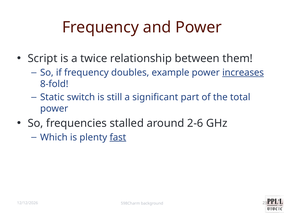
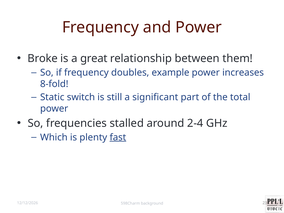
Script: Script -> Broke
twice: twice -> great
increases underline: present -> none
2-6: 2-6 -> 2-4
